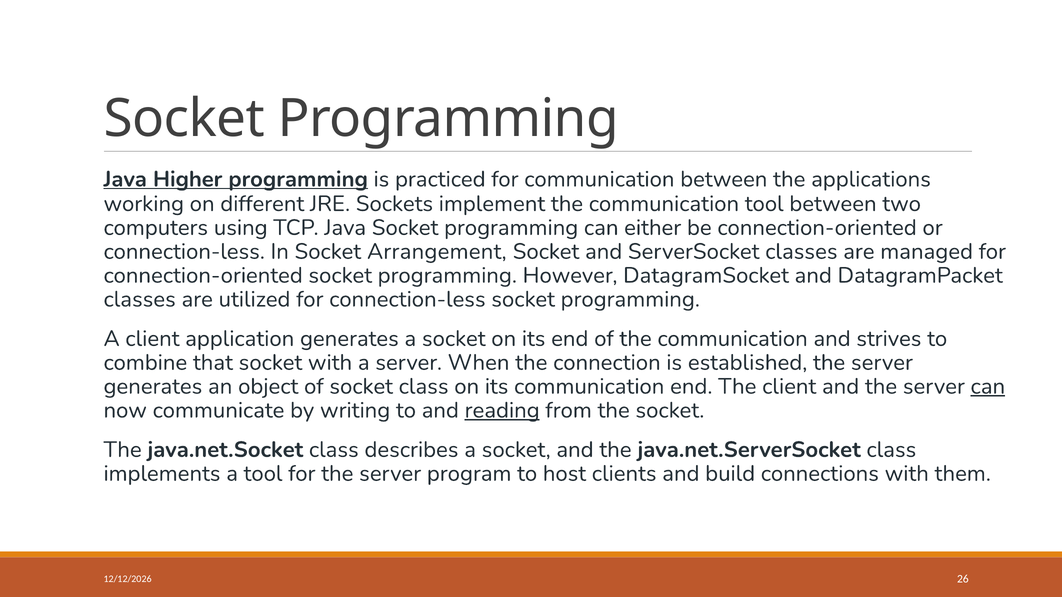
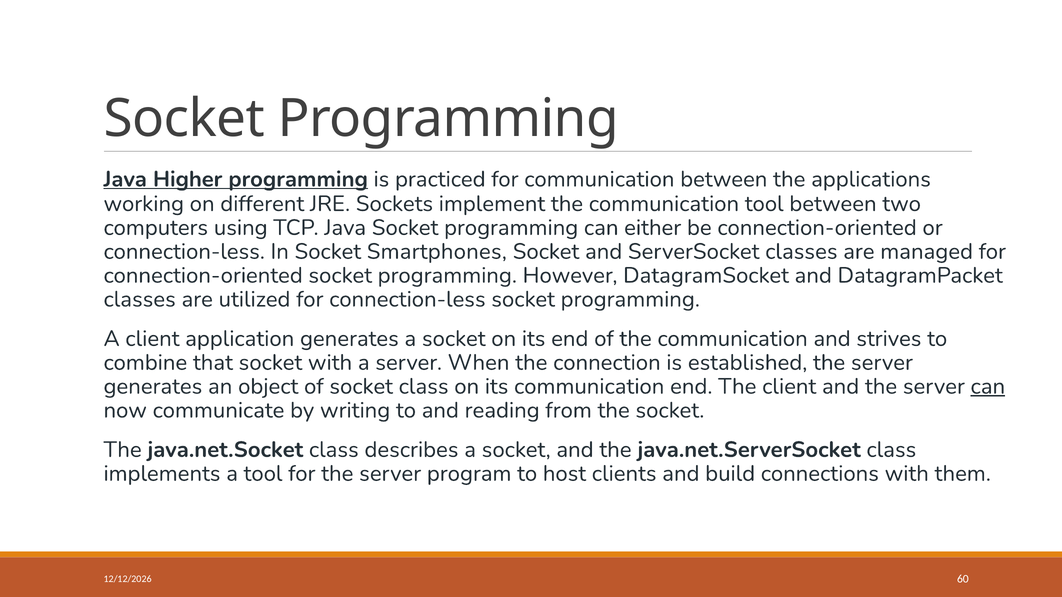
Arrangement: Arrangement -> Smartphones
reading underline: present -> none
26: 26 -> 60
